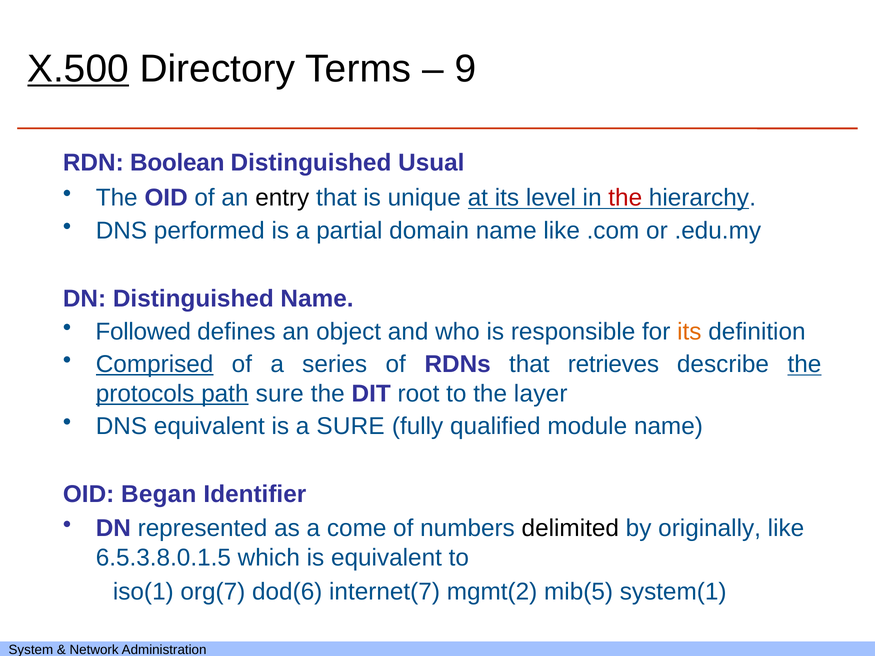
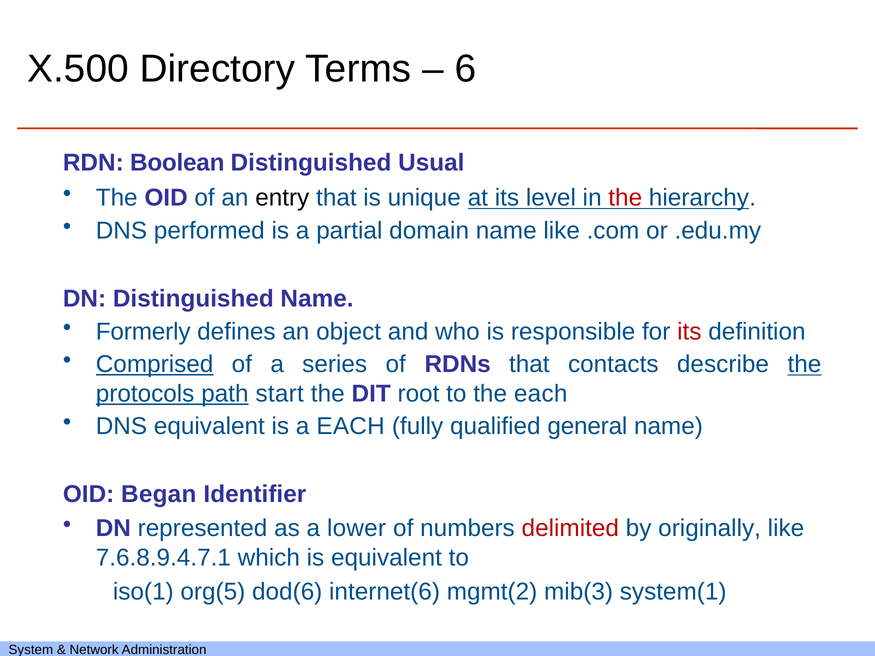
X.500 underline: present -> none
9: 9 -> 6
Followed: Followed -> Formerly
its at (689, 332) colour: orange -> red
retrieves: retrieves -> contacts
path sure: sure -> start
the layer: layer -> each
a SURE: SURE -> EACH
module: module -> general
come: come -> lower
delimited colour: black -> red
6.5.3.8.0.1.5: 6.5.3.8.0.1.5 -> 7.6.8.9.4.7.1
org(7: org(7 -> org(5
internet(7: internet(7 -> internet(6
mib(5: mib(5 -> mib(3
